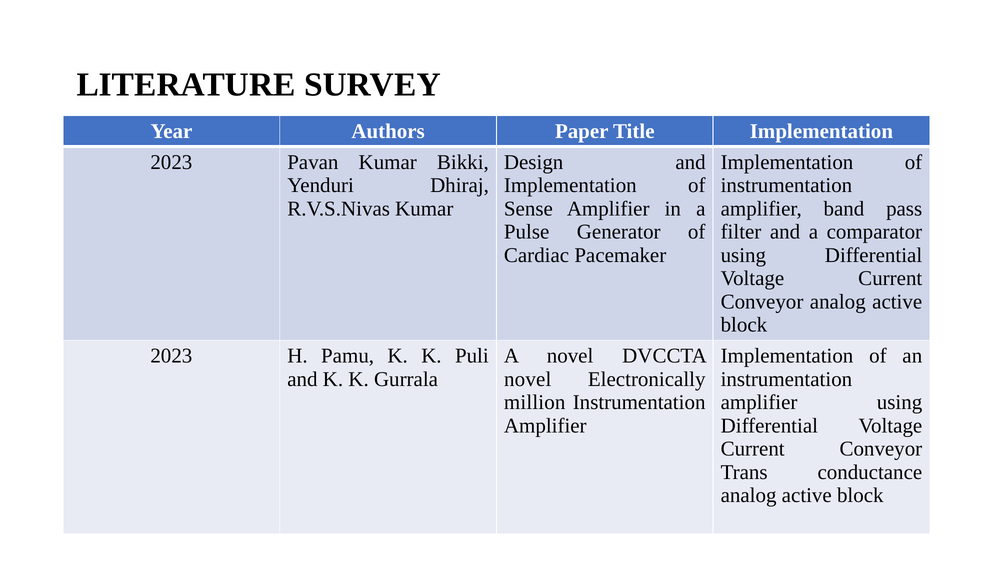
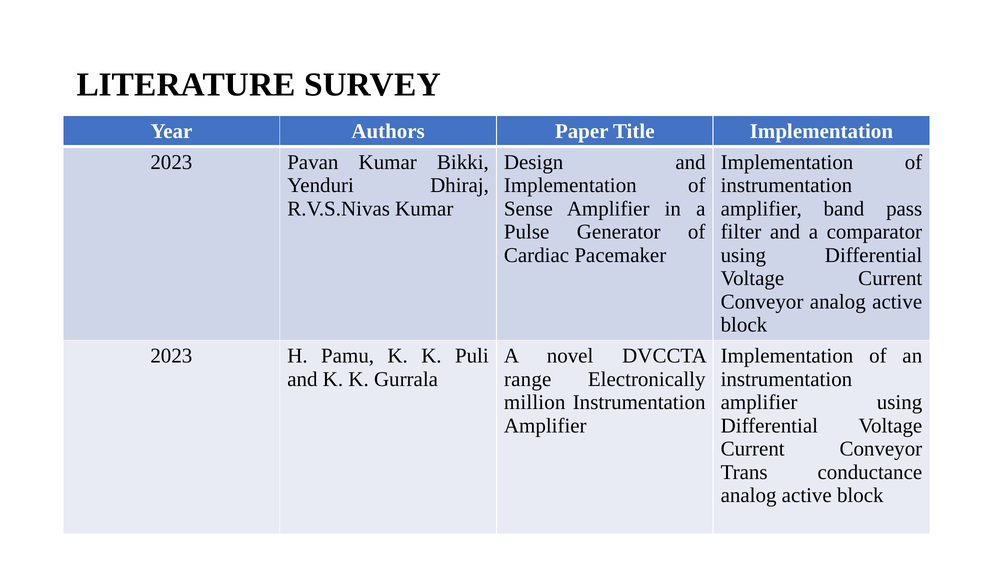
novel at (528, 379): novel -> range
